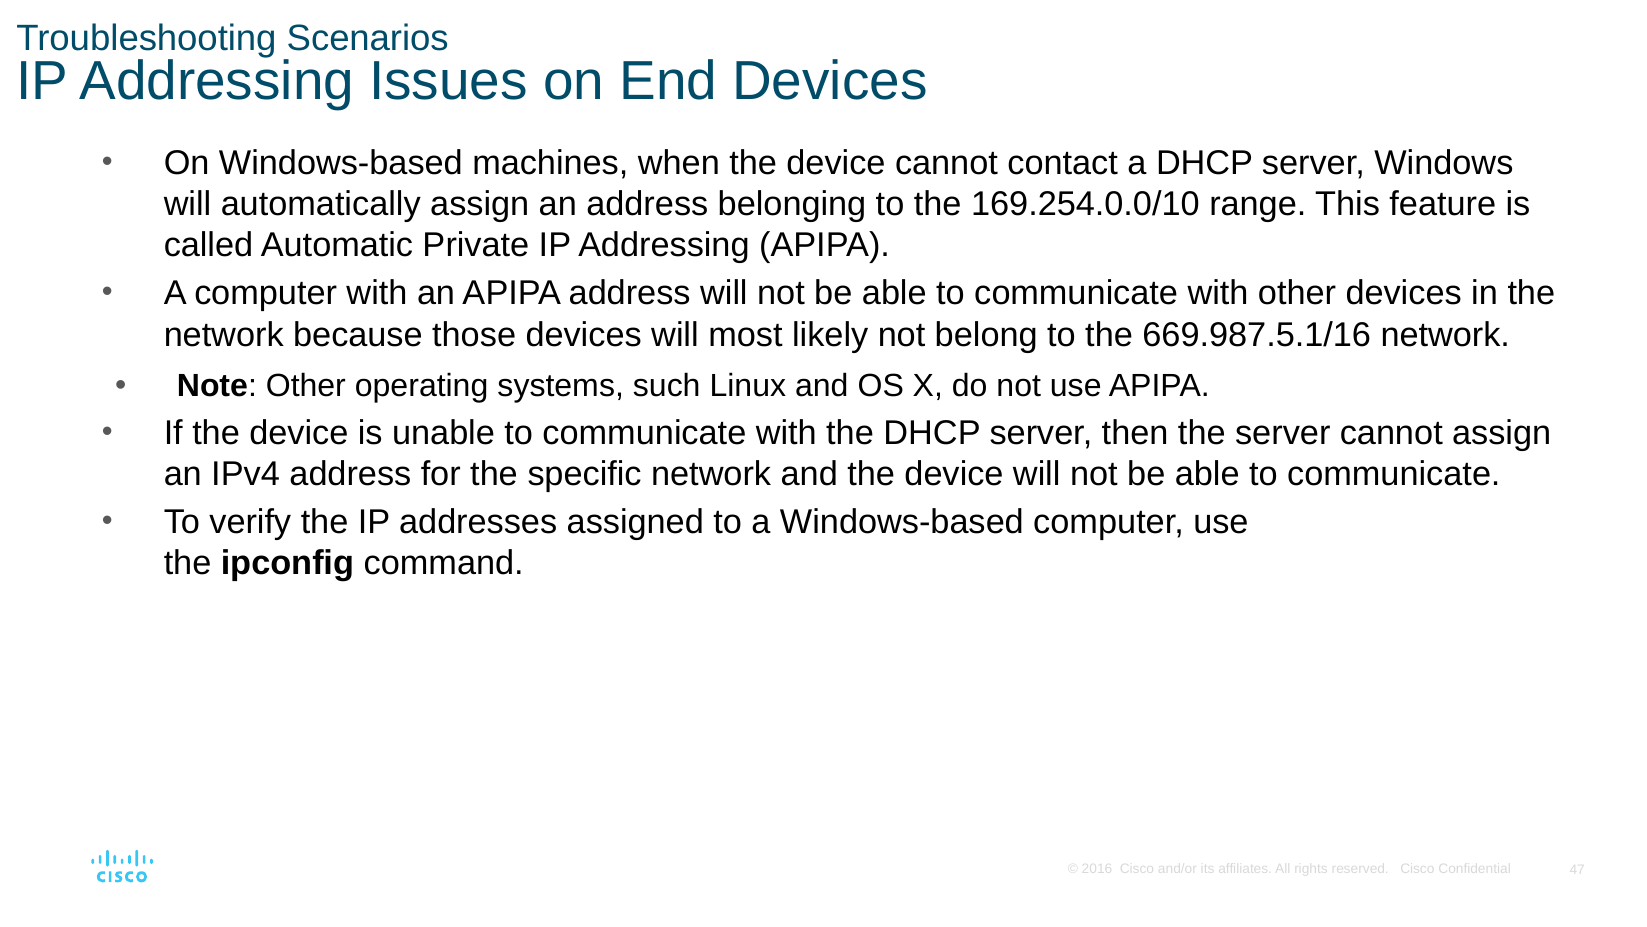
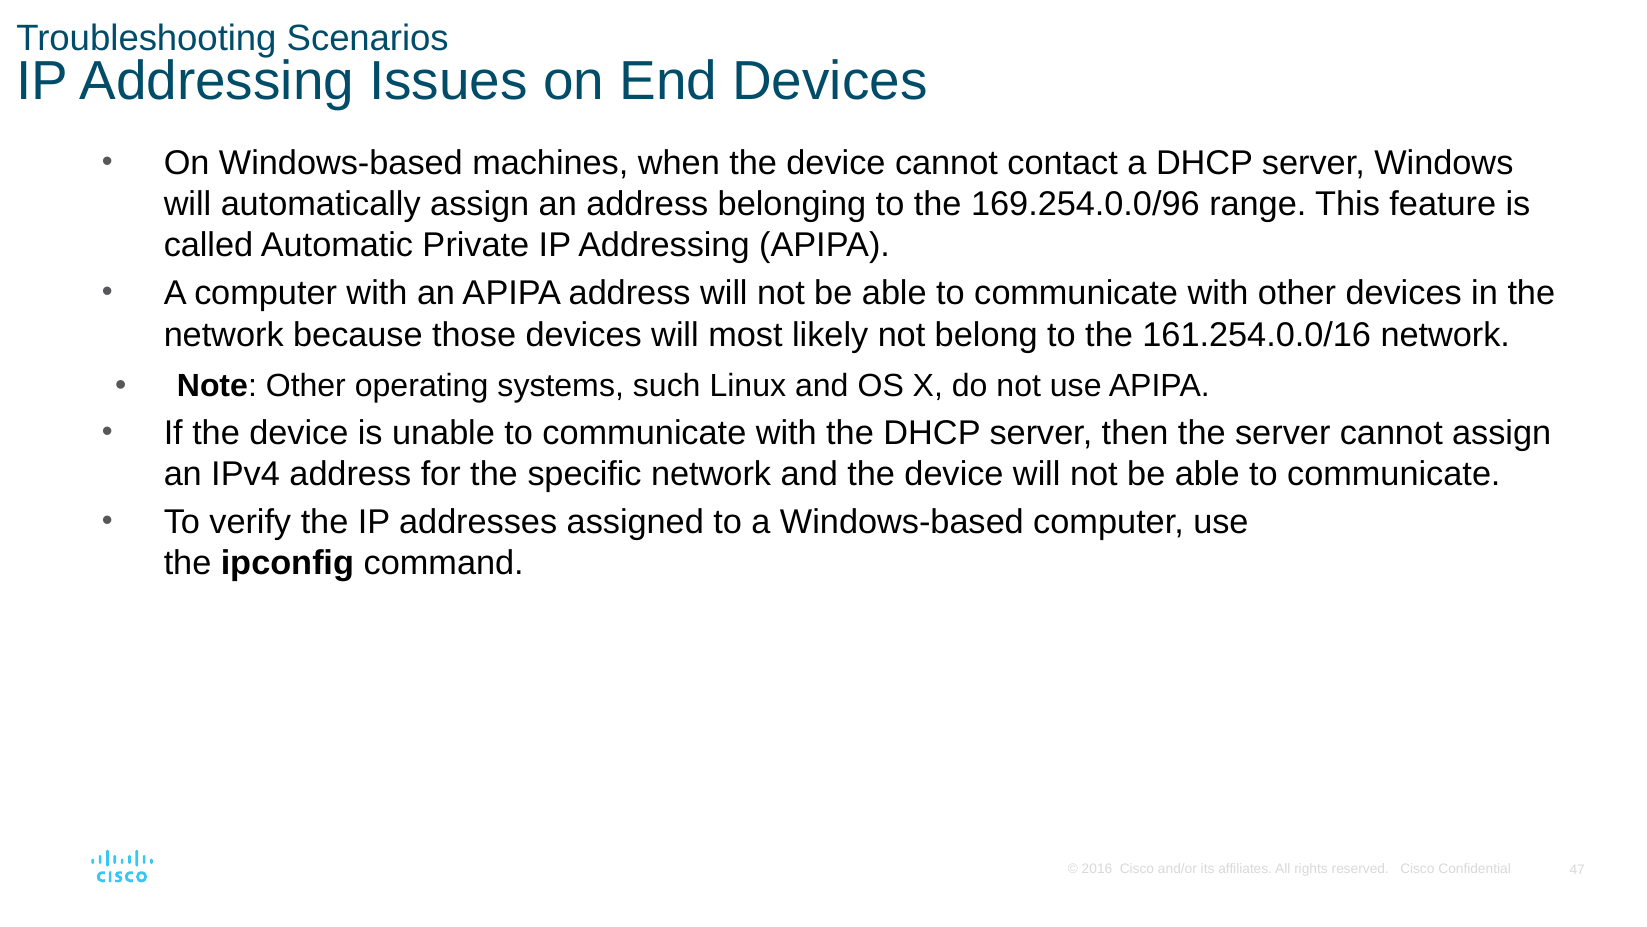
169.254.0.0/10: 169.254.0.0/10 -> 169.254.0.0/96
669.987.5.1/16: 669.987.5.1/16 -> 161.254.0.0/16
